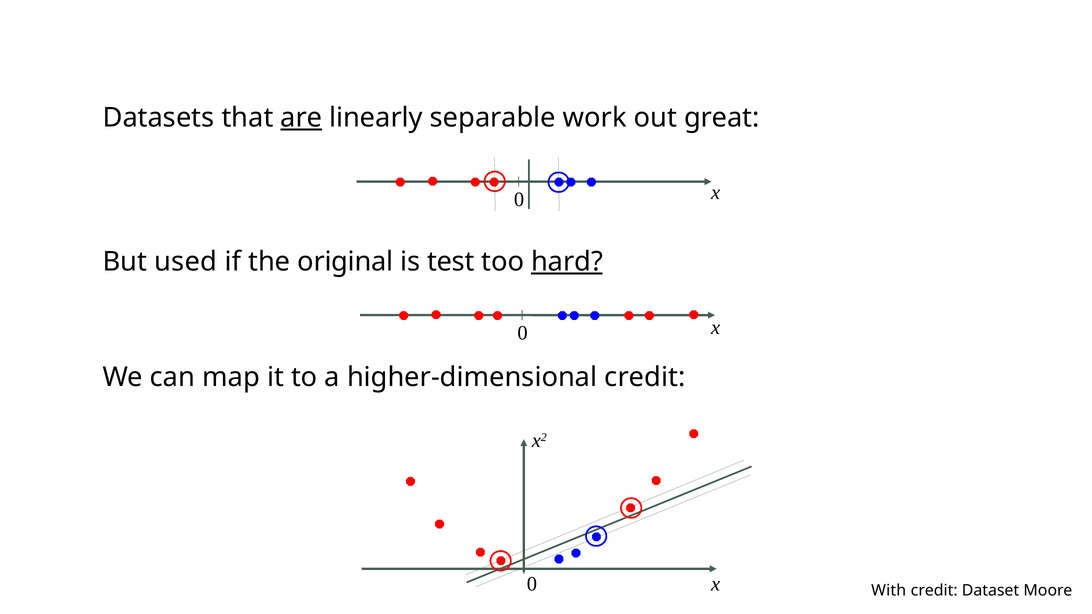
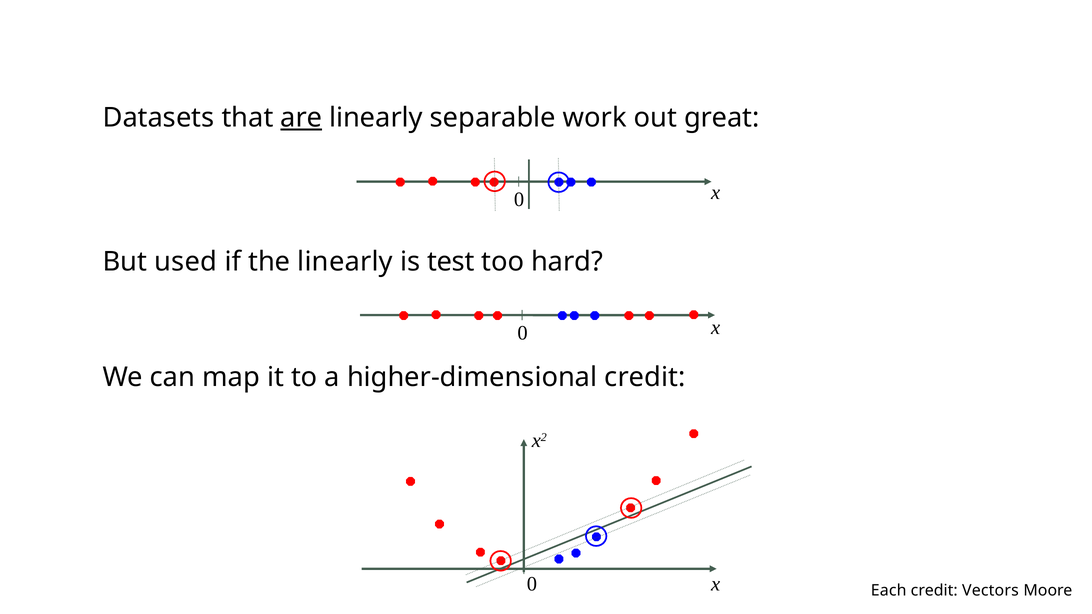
the original: original -> linearly
hard underline: present -> none
With: With -> Each
Dataset: Dataset -> Vectors
